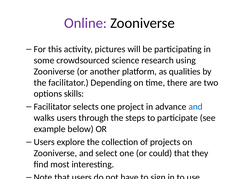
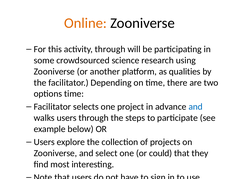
Online at (85, 23) colour: purple -> orange
activity pictures: pictures -> through
options skills: skills -> time
